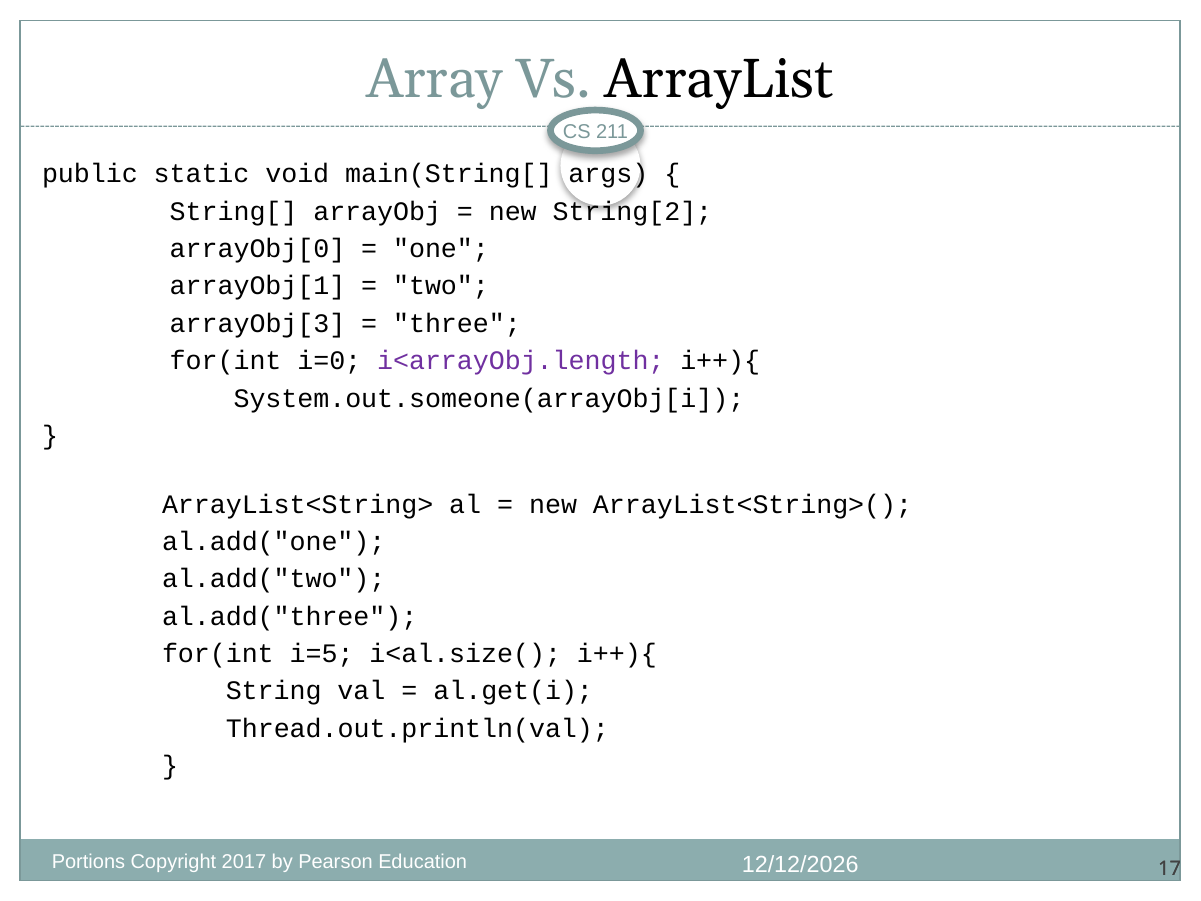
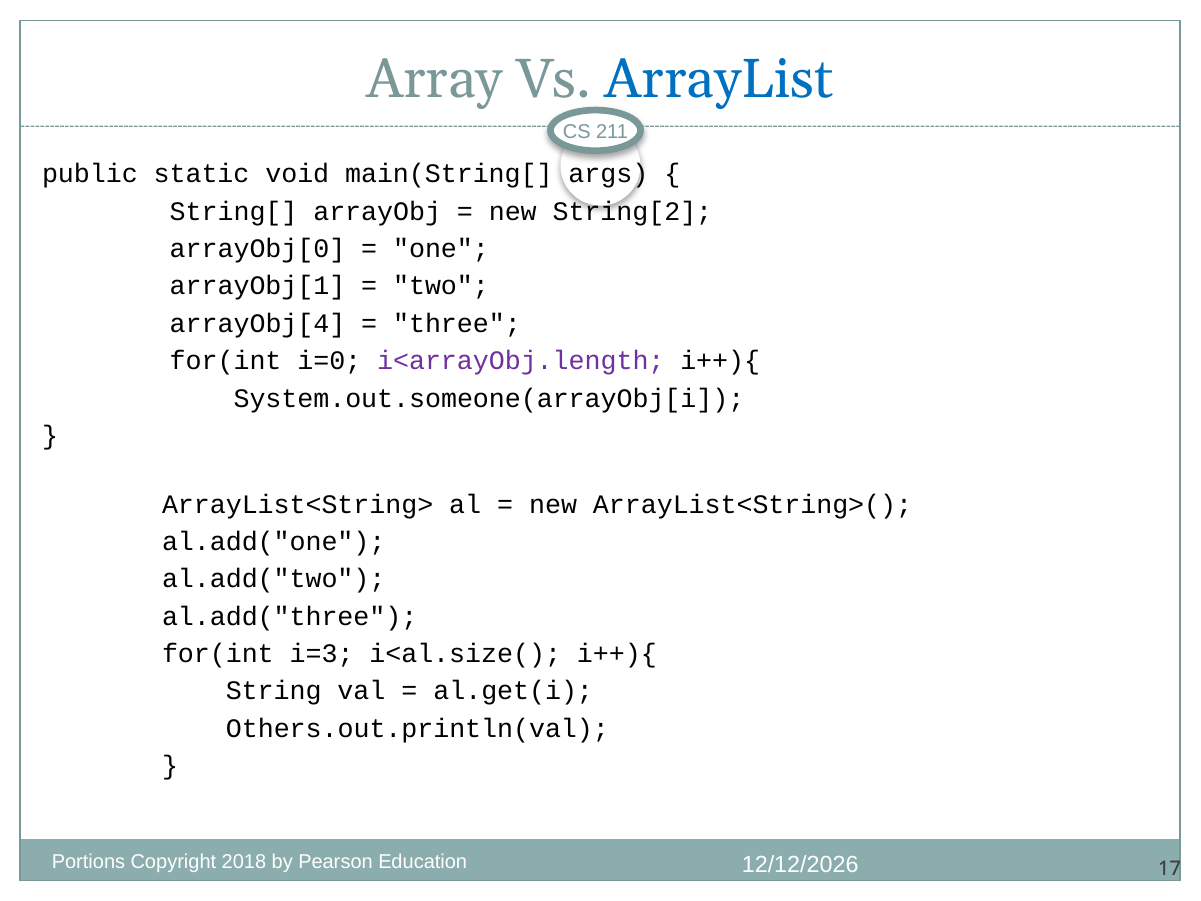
ArrayList colour: black -> blue
arrayObj[3: arrayObj[3 -> arrayObj[4
i=5: i=5 -> i=3
Thread.out.println(val: Thread.out.println(val -> Others.out.println(val
2017: 2017 -> 2018
